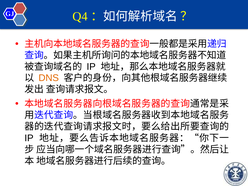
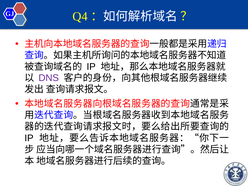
DNS colour: orange -> purple
